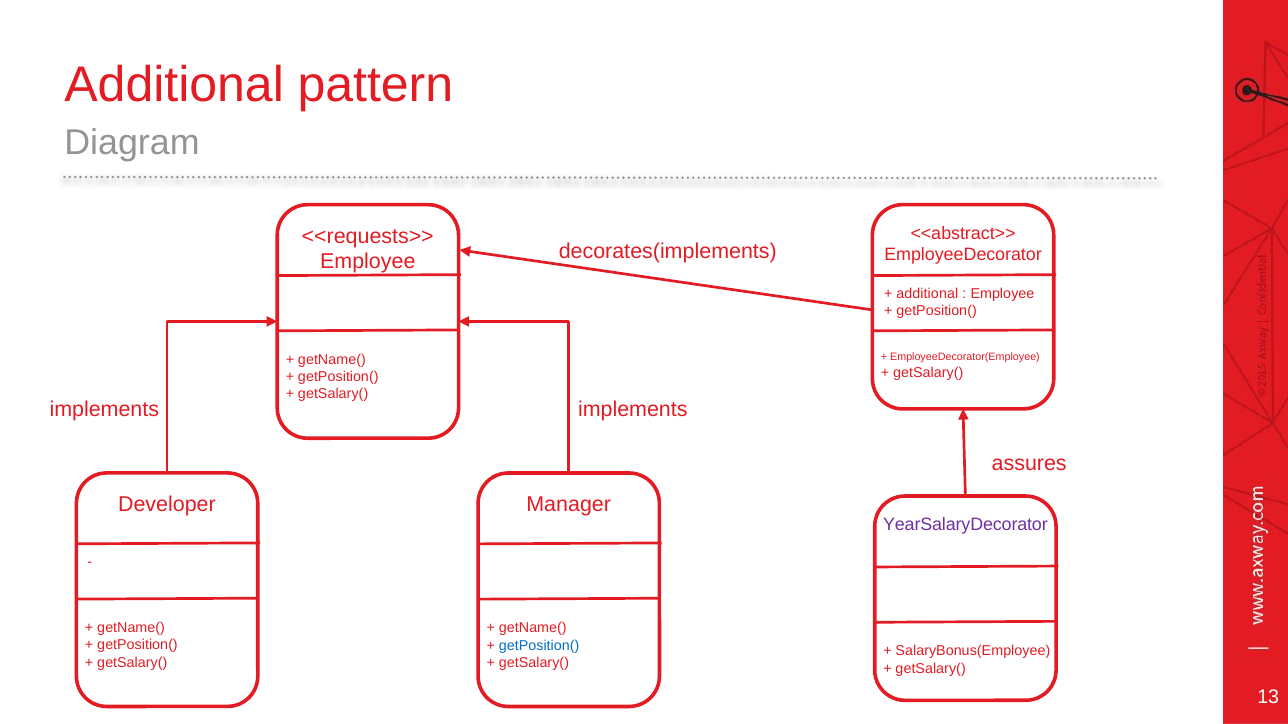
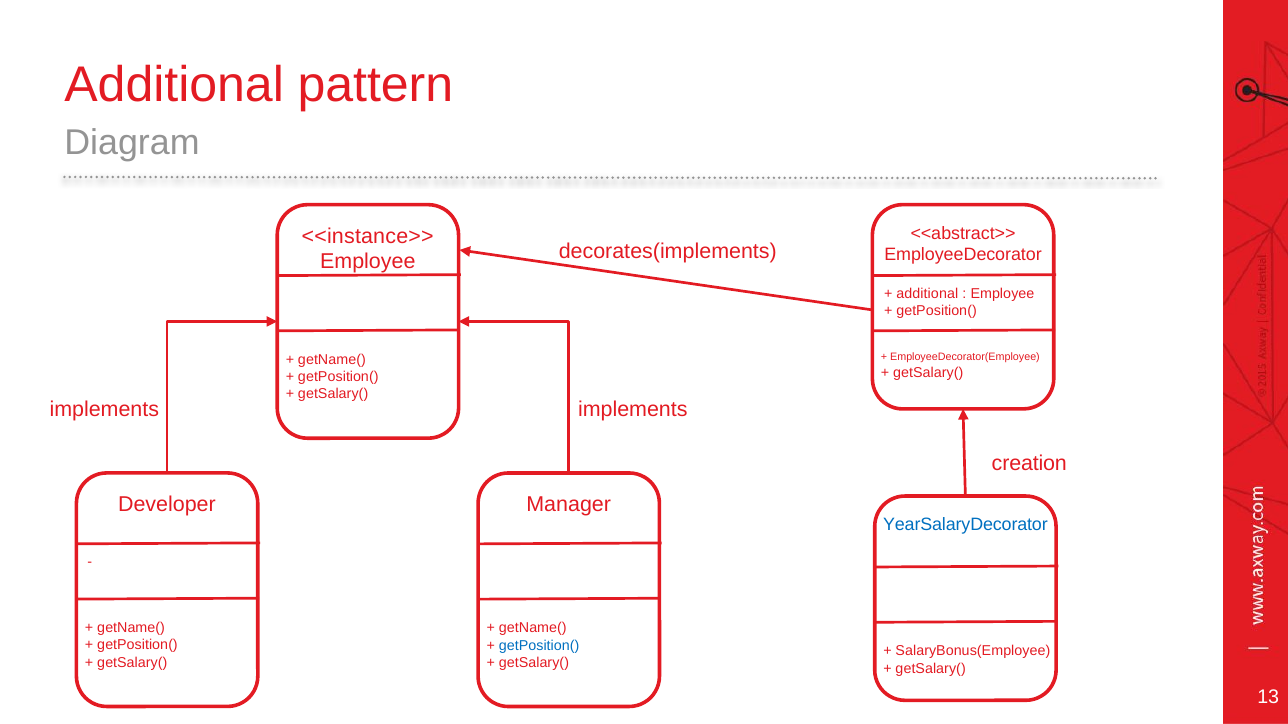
<<requests>>: <<requests>> -> <<instance>>
assures: assures -> creation
YearSalaryDecorator colour: purple -> blue
